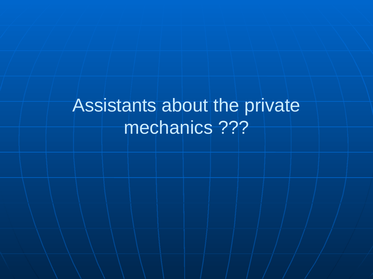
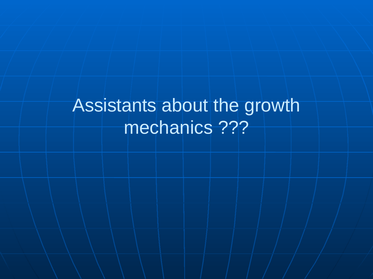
private: private -> growth
